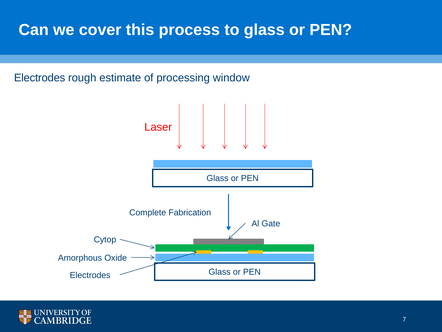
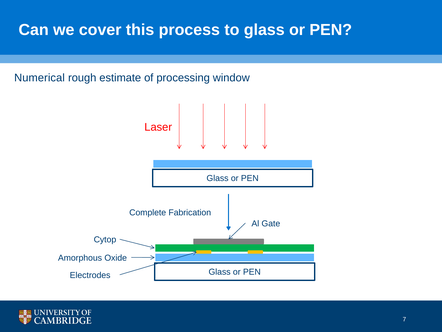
Electrodes at (40, 78): Electrodes -> Numerical
